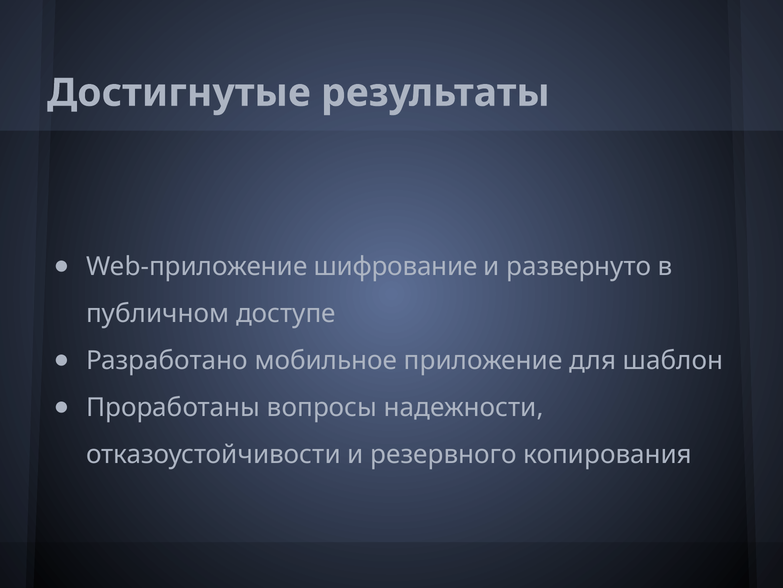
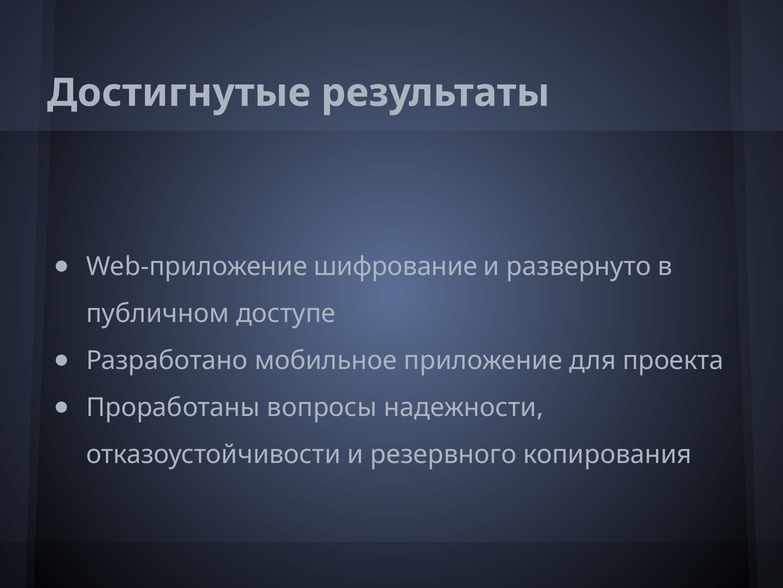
шаблон: шаблон -> проекта
